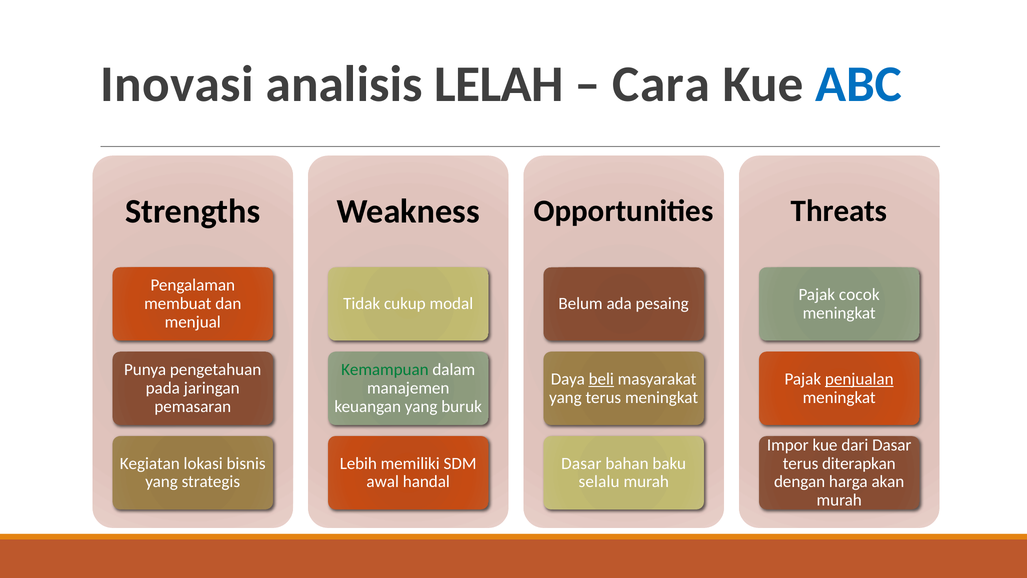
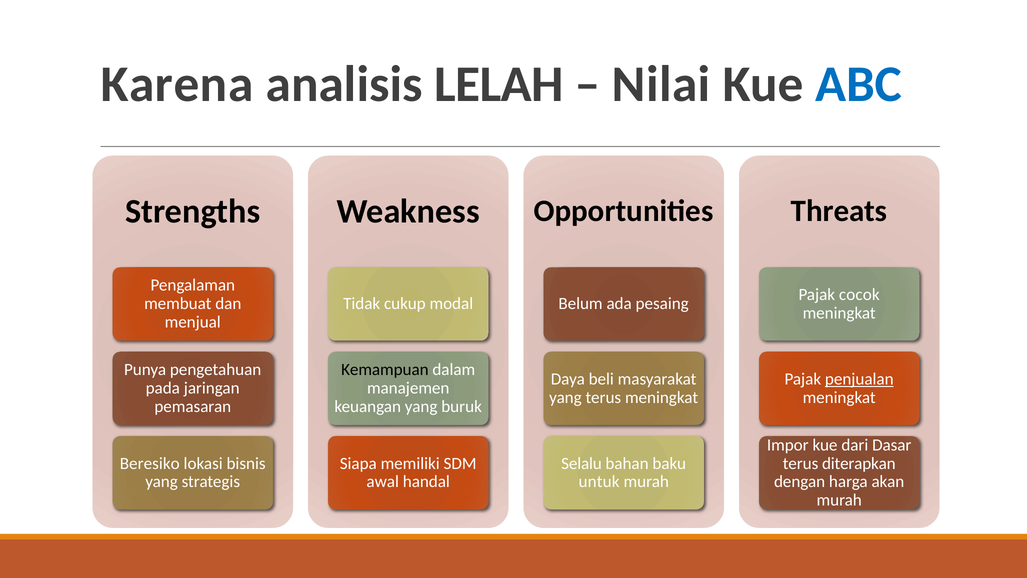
Inovasi: Inovasi -> Karena
Cara: Cara -> Nilai
Kemampuan colour: green -> black
beli underline: present -> none
Kegiatan: Kegiatan -> Beresiko
Lebih: Lebih -> Siapa
Dasar at (581, 463): Dasar -> Selalu
selalu: selalu -> untuk
